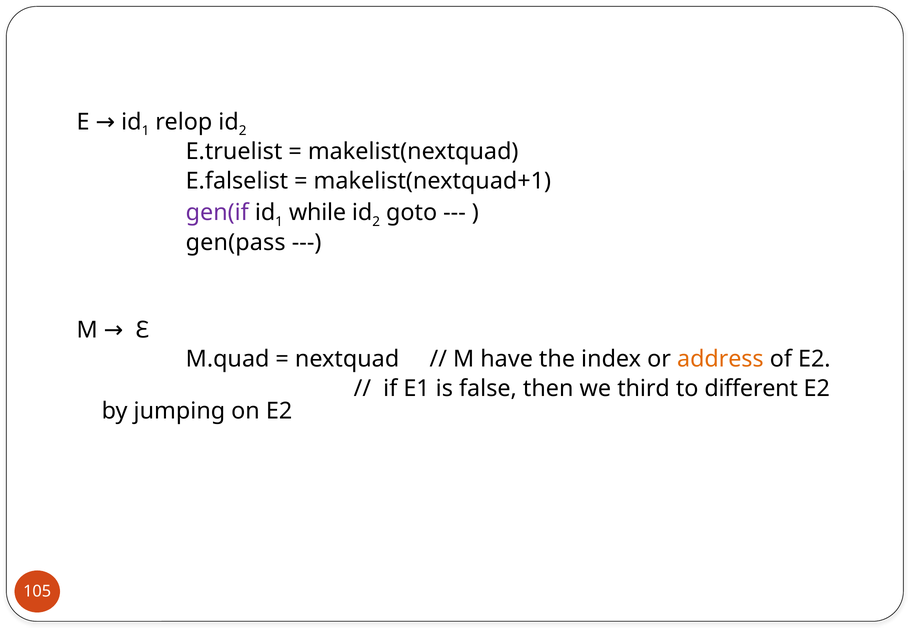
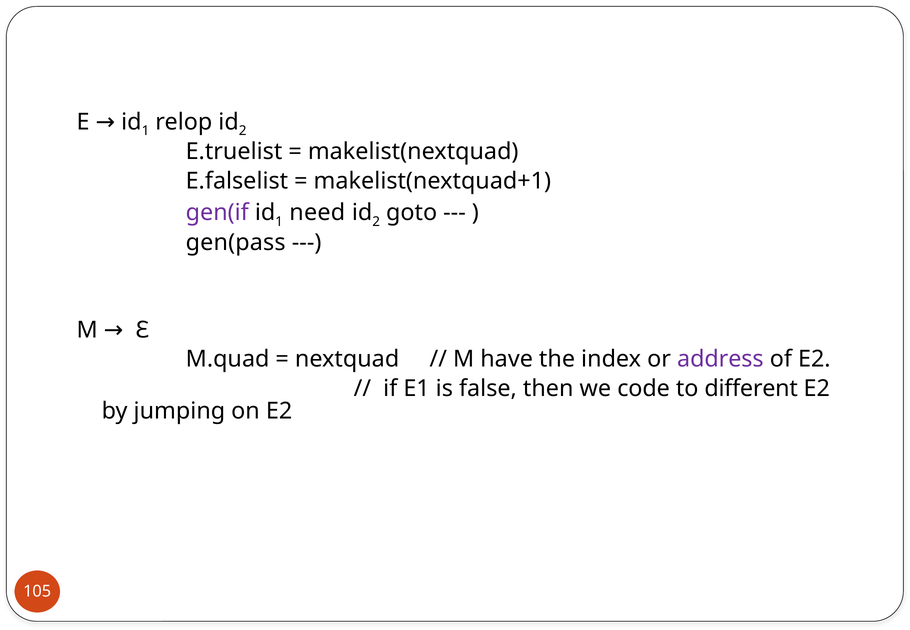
while: while -> need
address colour: orange -> purple
third: third -> code
